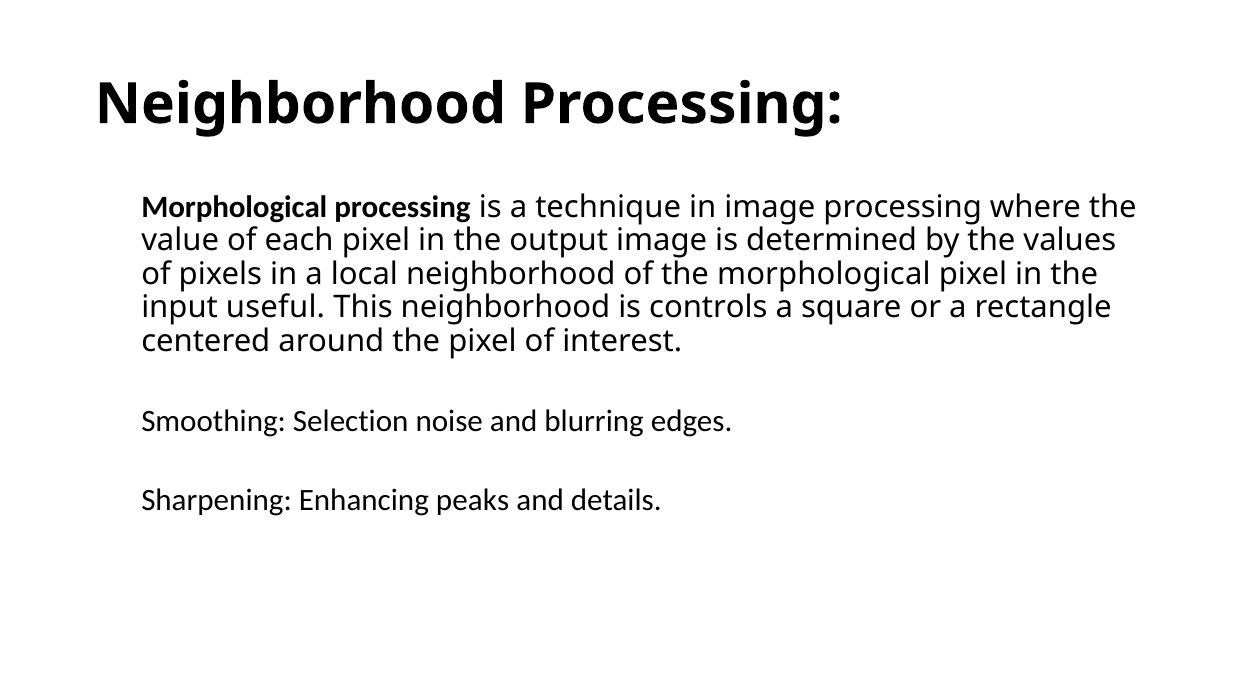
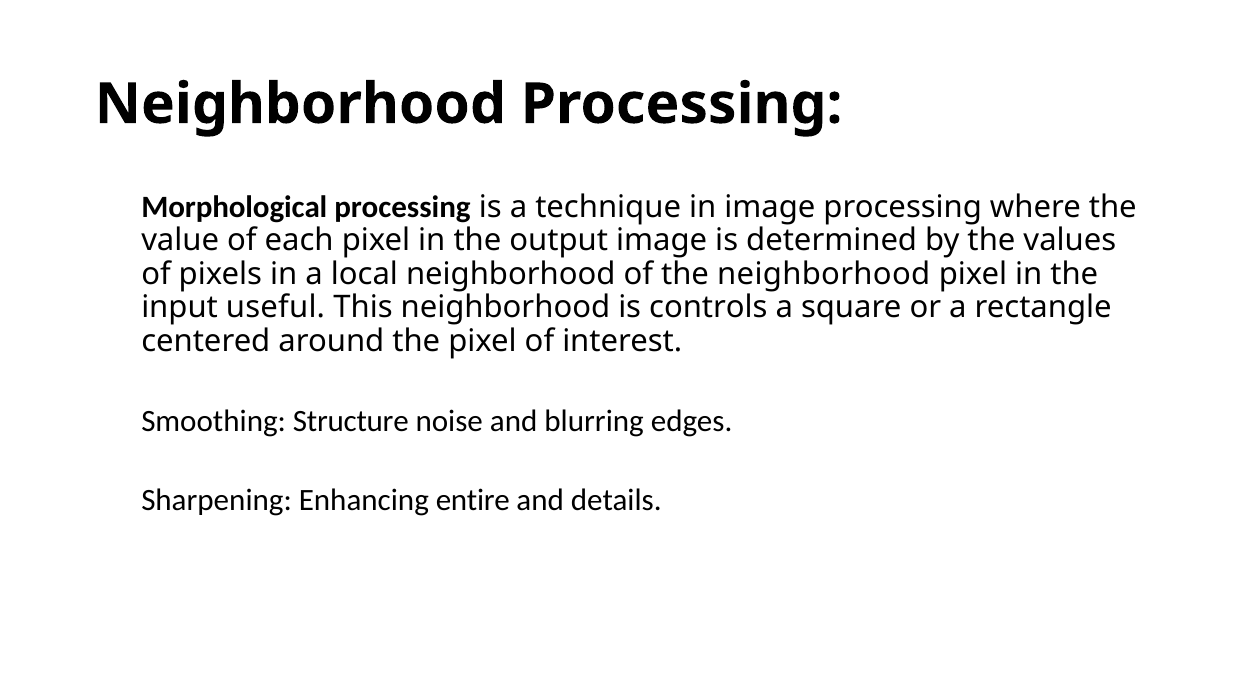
the morphological: morphological -> neighborhood
Selection: Selection -> Structure
peaks: peaks -> entire
